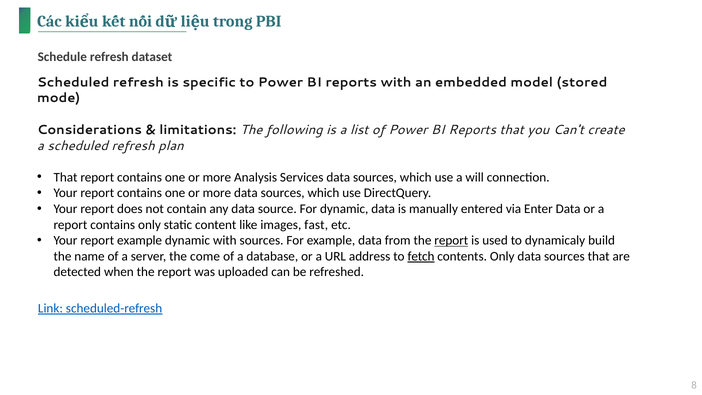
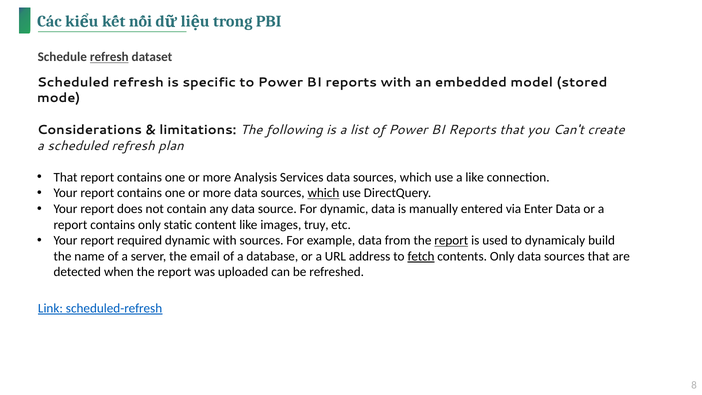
refresh at (109, 57) underline: none -> present
a will: will -> like
which at (323, 193) underline: none -> present
fast: fast -> truy
report example: example -> required
come: come -> email
